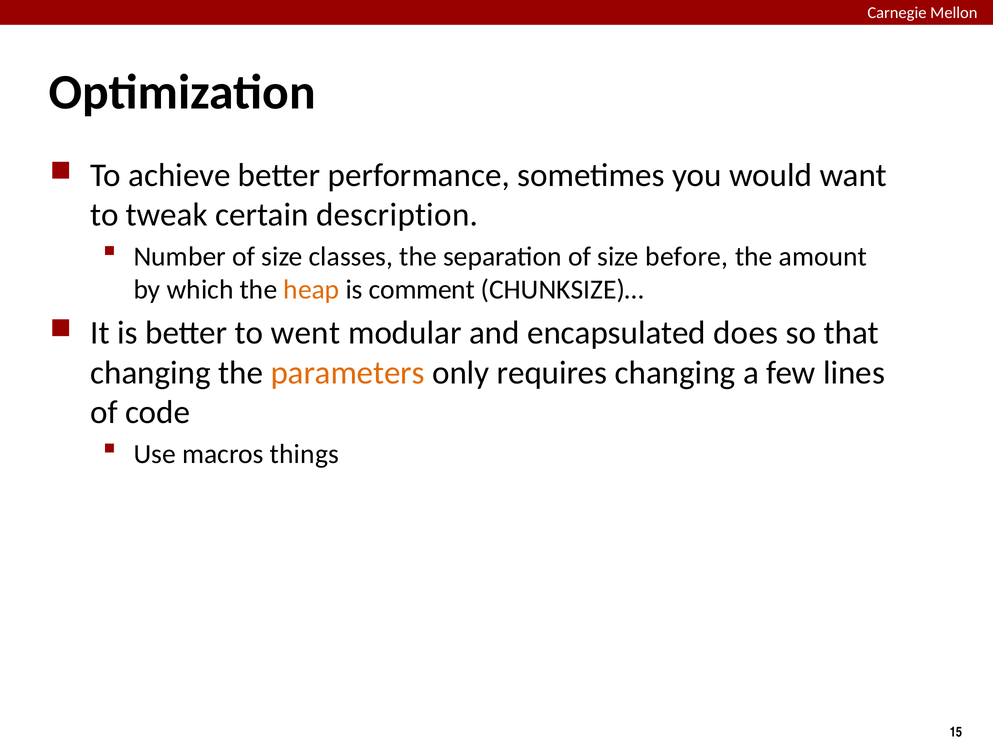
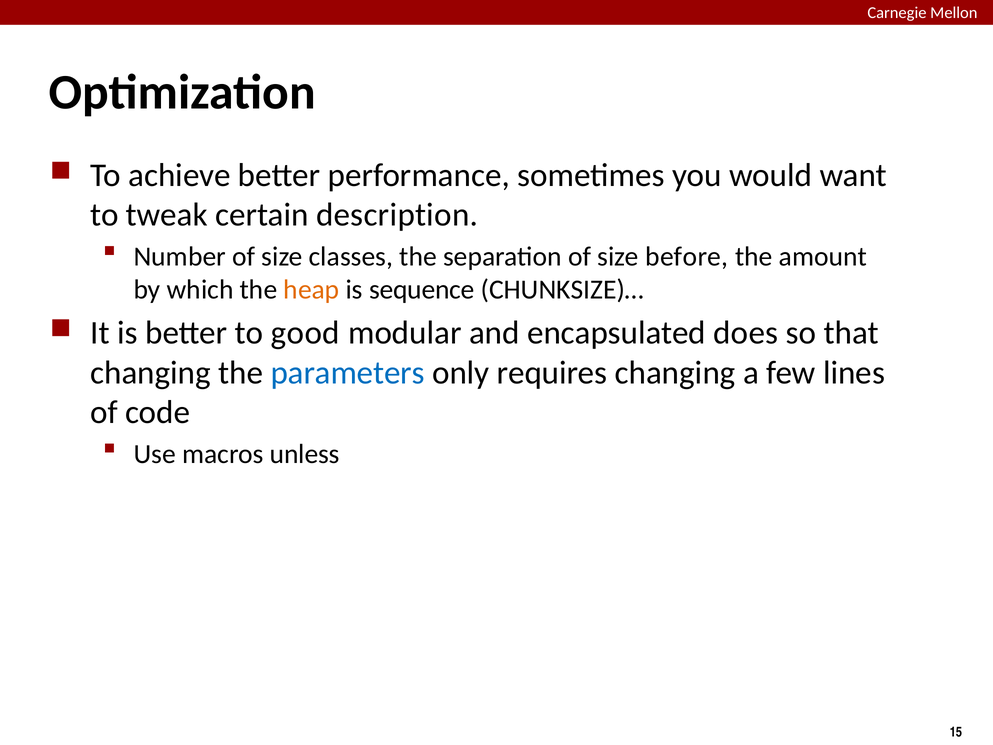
comment: comment -> sequence
went: went -> good
parameters colour: orange -> blue
things: things -> unless
